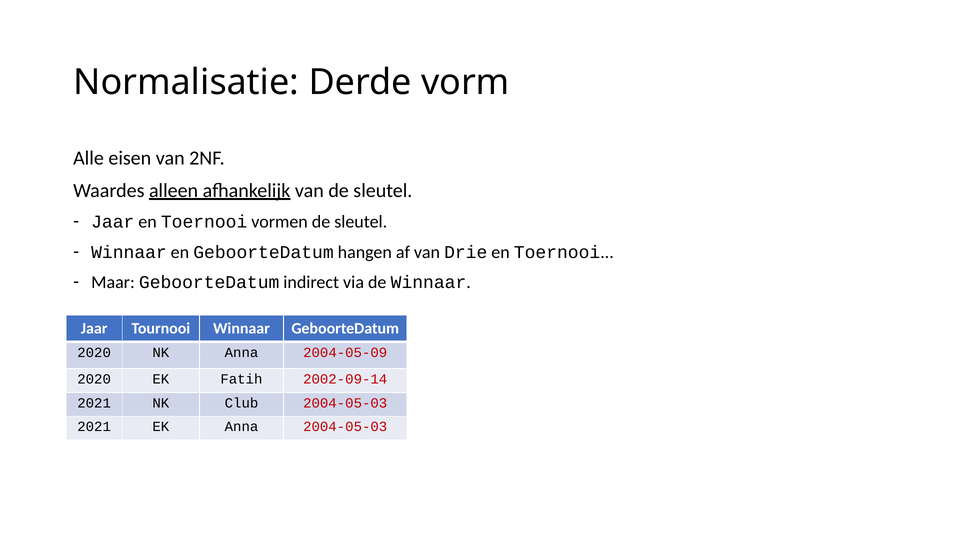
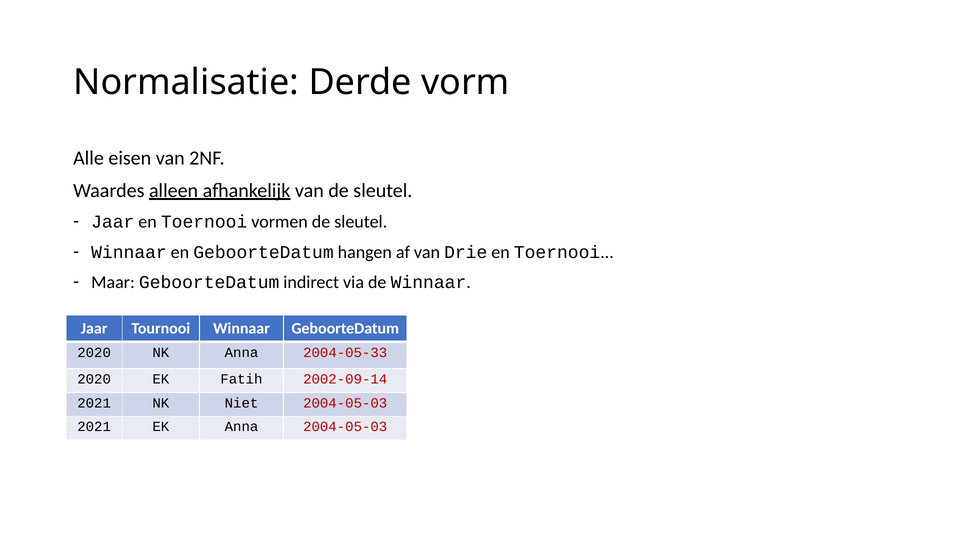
2004-05-09: 2004-05-09 -> 2004-05-33
Club: Club -> Niet
